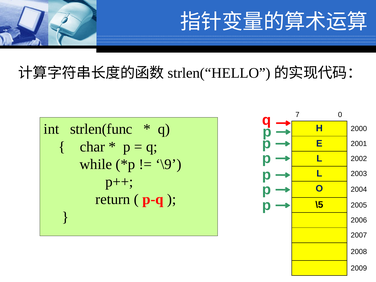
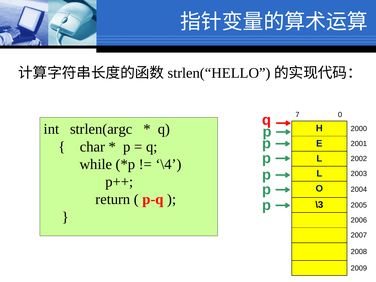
strlen(func: strlen(func -> strlen(argc
\9: \9 -> \4
\5: \5 -> \3
